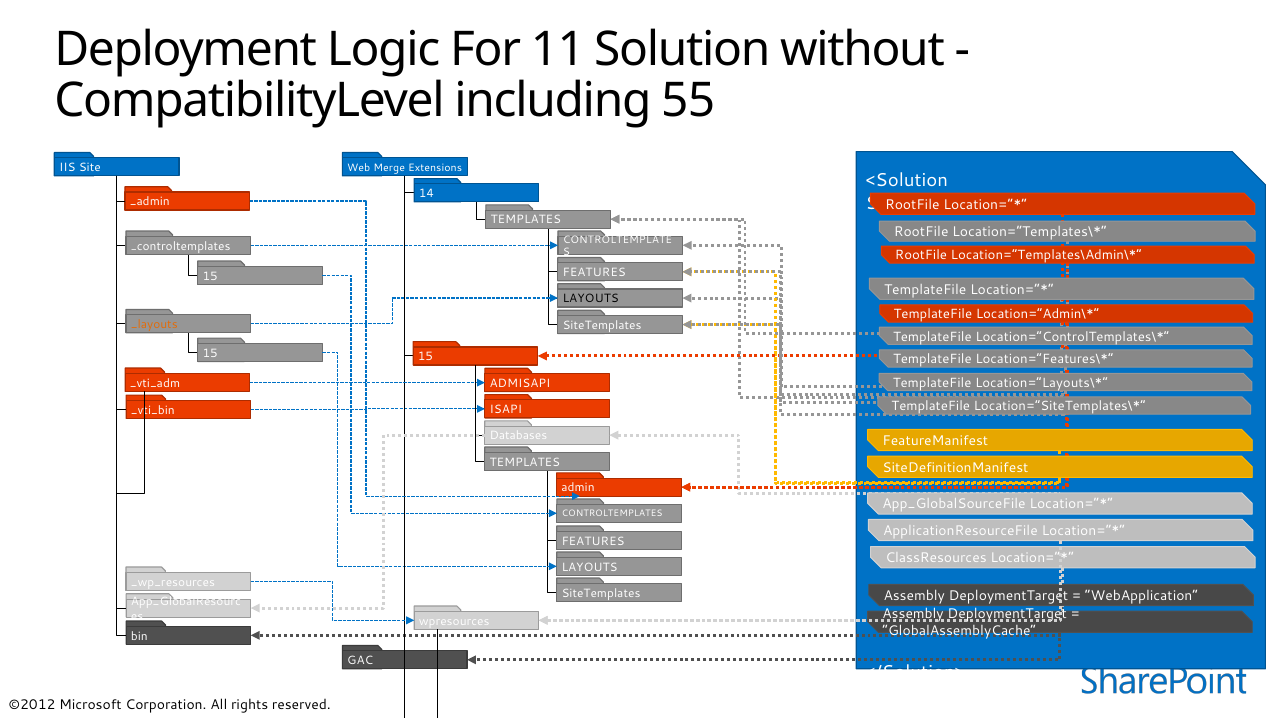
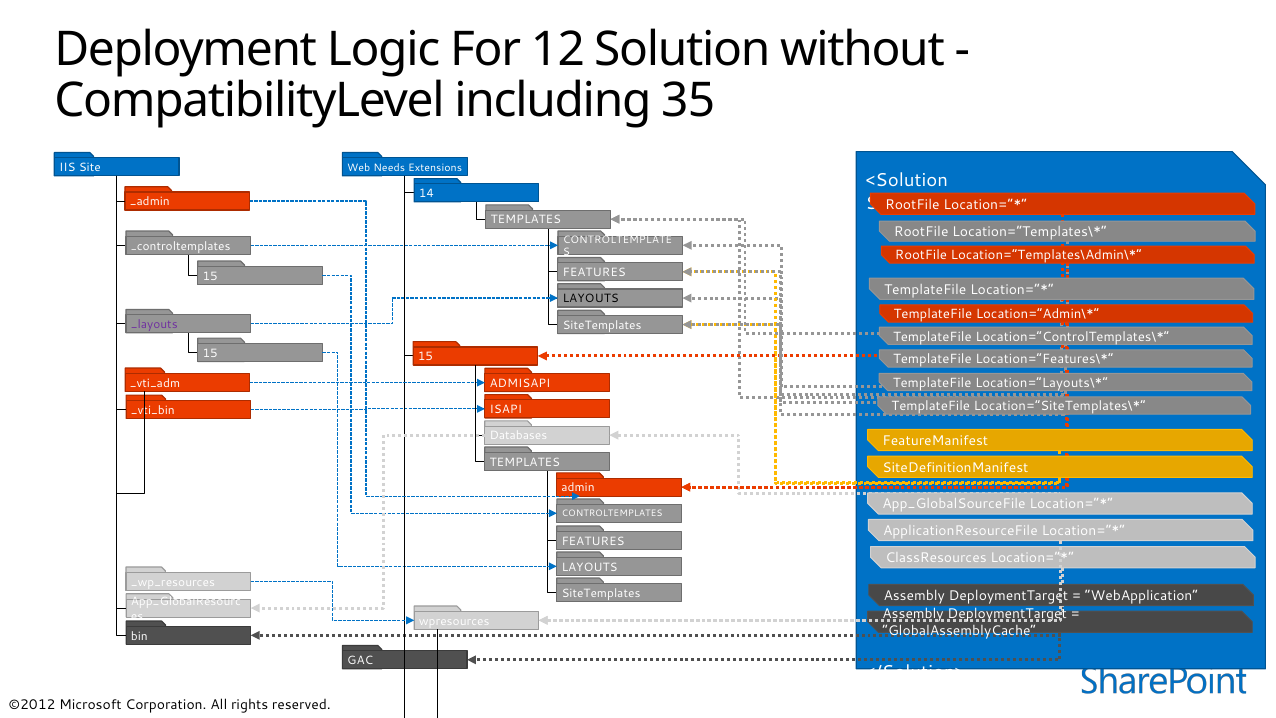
11: 11 -> 12
55: 55 -> 35
Merge: Merge -> Needs
_layouts colour: orange -> purple
